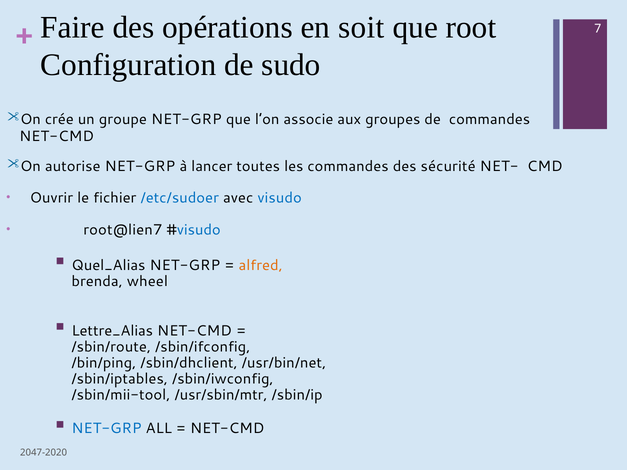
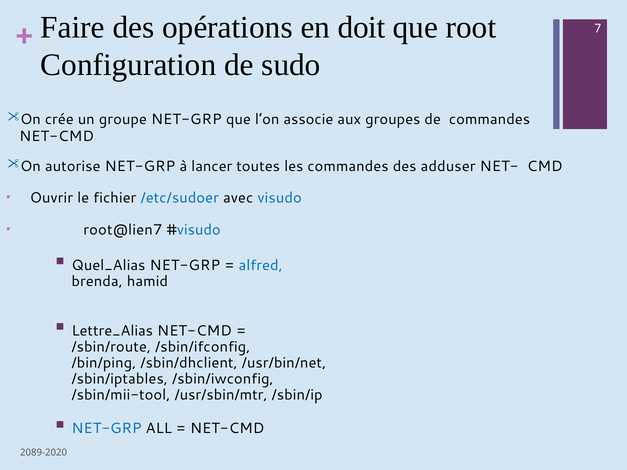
soit: soit -> doit
sécurité: sécurité -> adduser
alfred colour: orange -> blue
wheel: wheel -> hamid
2047-2020: 2047-2020 -> 2089-2020
